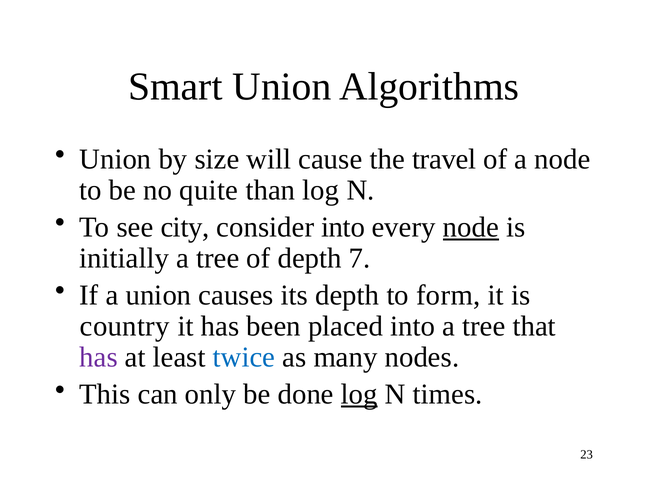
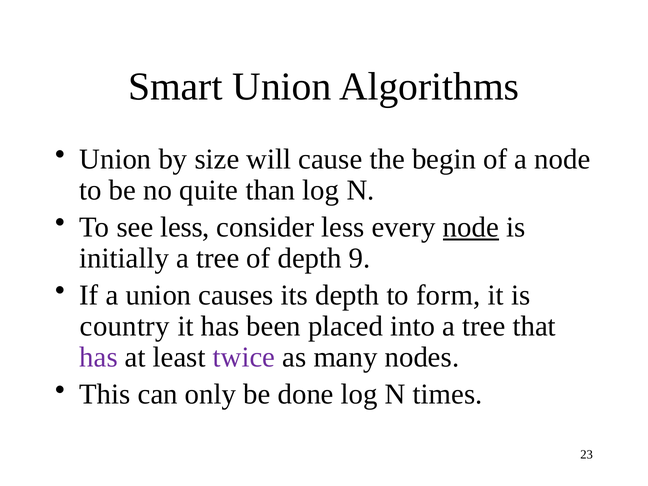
travel: travel -> begin
see city: city -> less
consider into: into -> less
7: 7 -> 9
twice colour: blue -> purple
log at (359, 394) underline: present -> none
